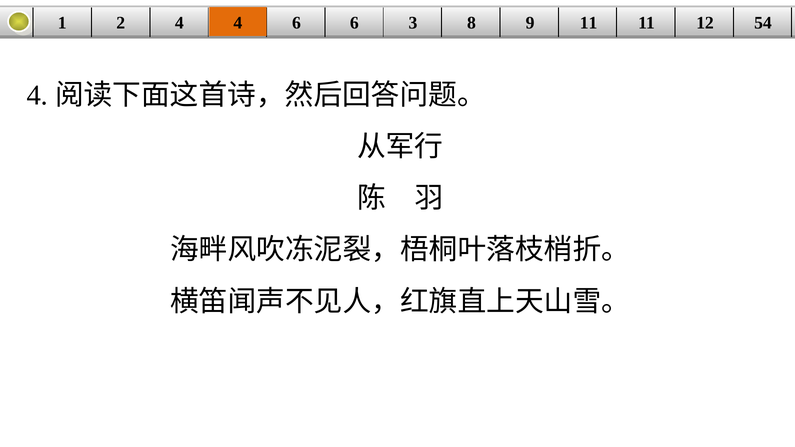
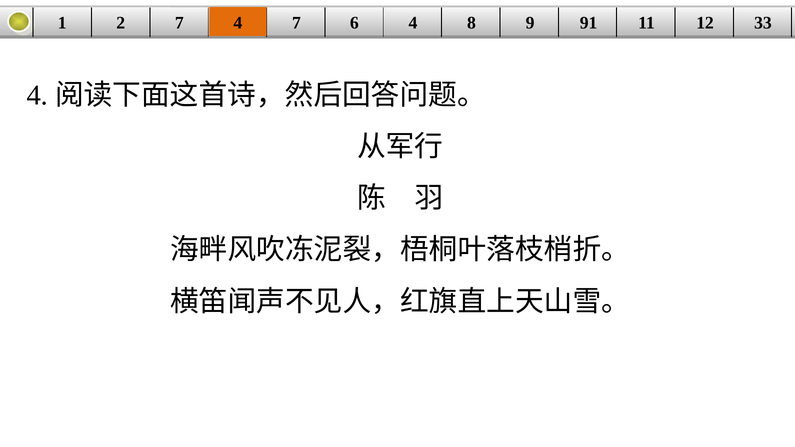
2 4: 4 -> 7
4 6: 6 -> 7
6 3: 3 -> 4
9 11: 11 -> 91
54: 54 -> 33
